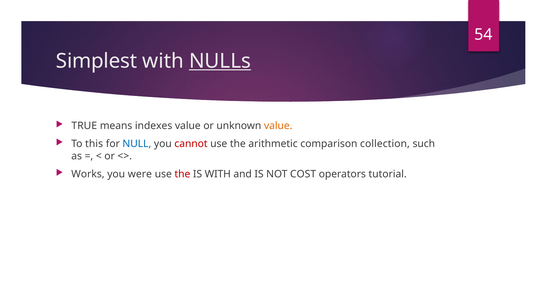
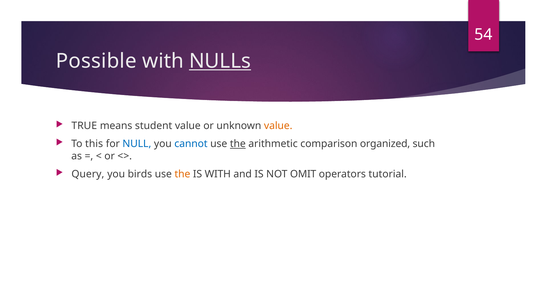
Simplest: Simplest -> Possible
indexes: indexes -> student
cannot colour: red -> blue
the at (238, 144) underline: none -> present
collection: collection -> organized
Works: Works -> Query
were: were -> birds
the at (182, 174) colour: red -> orange
COST: COST -> OMIT
